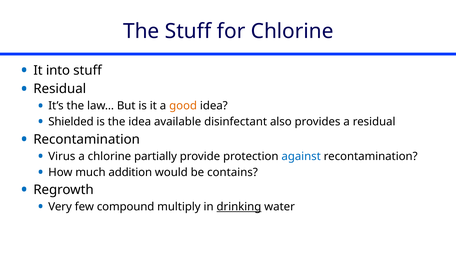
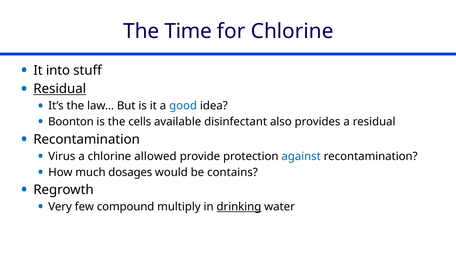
The Stuff: Stuff -> Time
Residual at (60, 89) underline: none -> present
good colour: orange -> blue
Shielded: Shielded -> Boonton
the idea: idea -> cells
partially: partially -> allowed
addition: addition -> dosages
